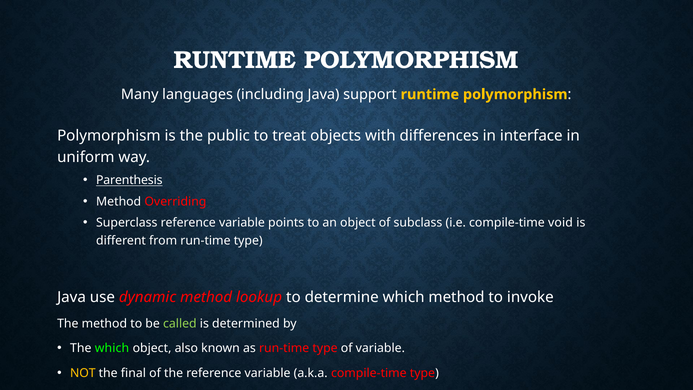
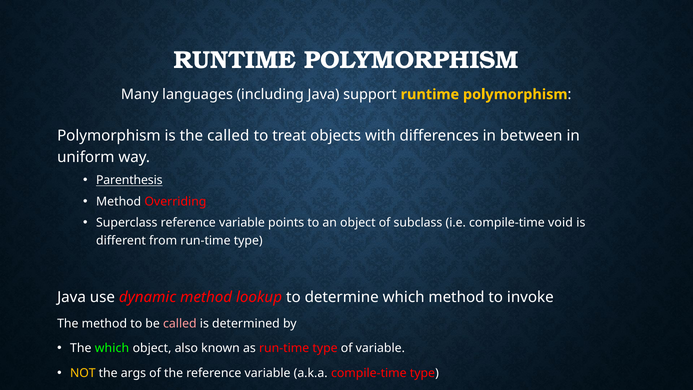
the public: public -> called
interface: interface -> between
called at (180, 323) colour: light green -> pink
final: final -> args
